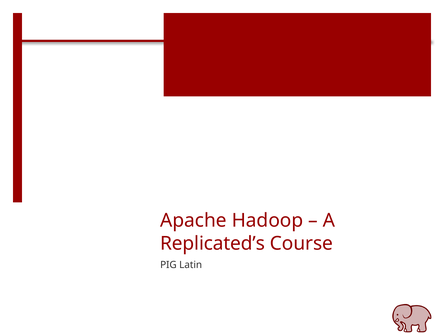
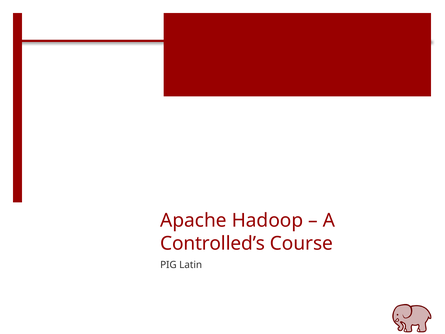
Replicated’s: Replicated’s -> Controlled’s
